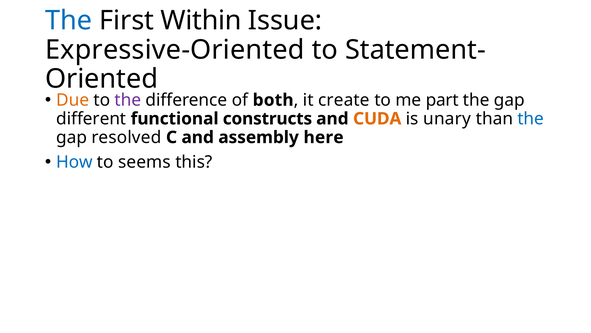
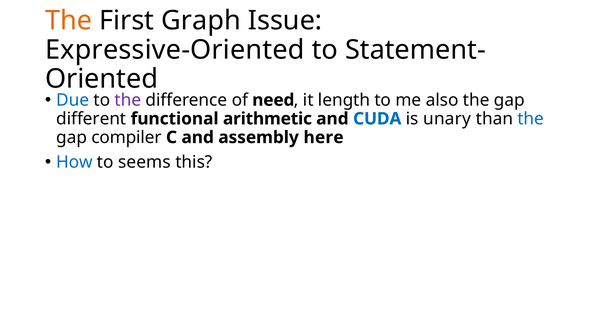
The at (69, 20) colour: blue -> orange
Within: Within -> Graph
Due colour: orange -> blue
both: both -> need
create: create -> length
part: part -> also
constructs: constructs -> arithmetic
CUDA colour: orange -> blue
resolved: resolved -> compiler
